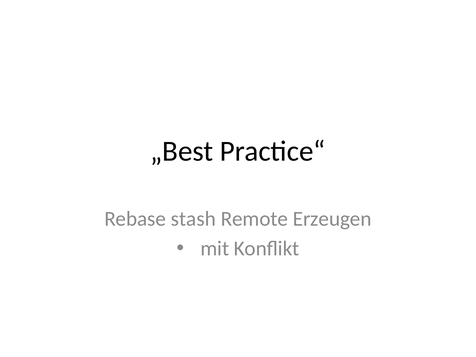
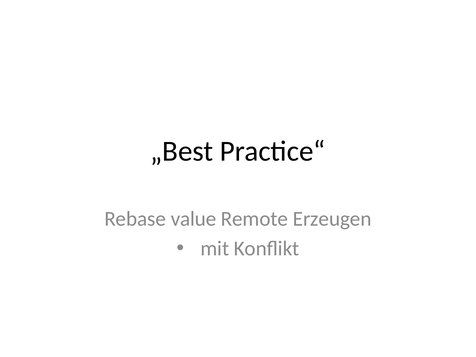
stash: stash -> value
